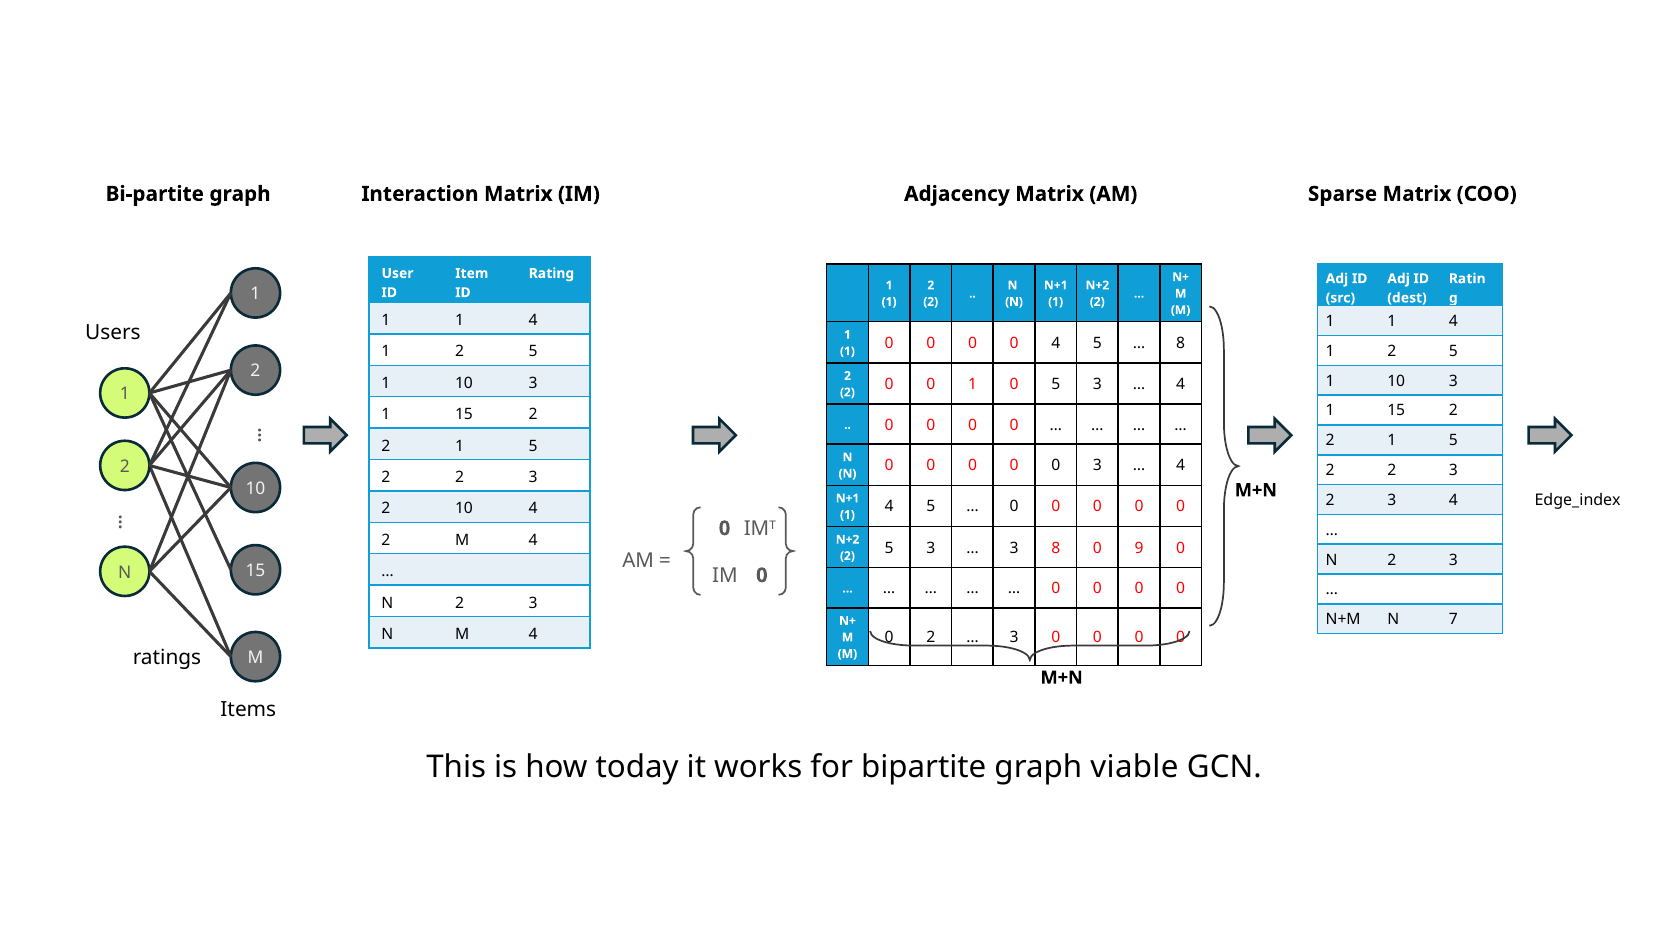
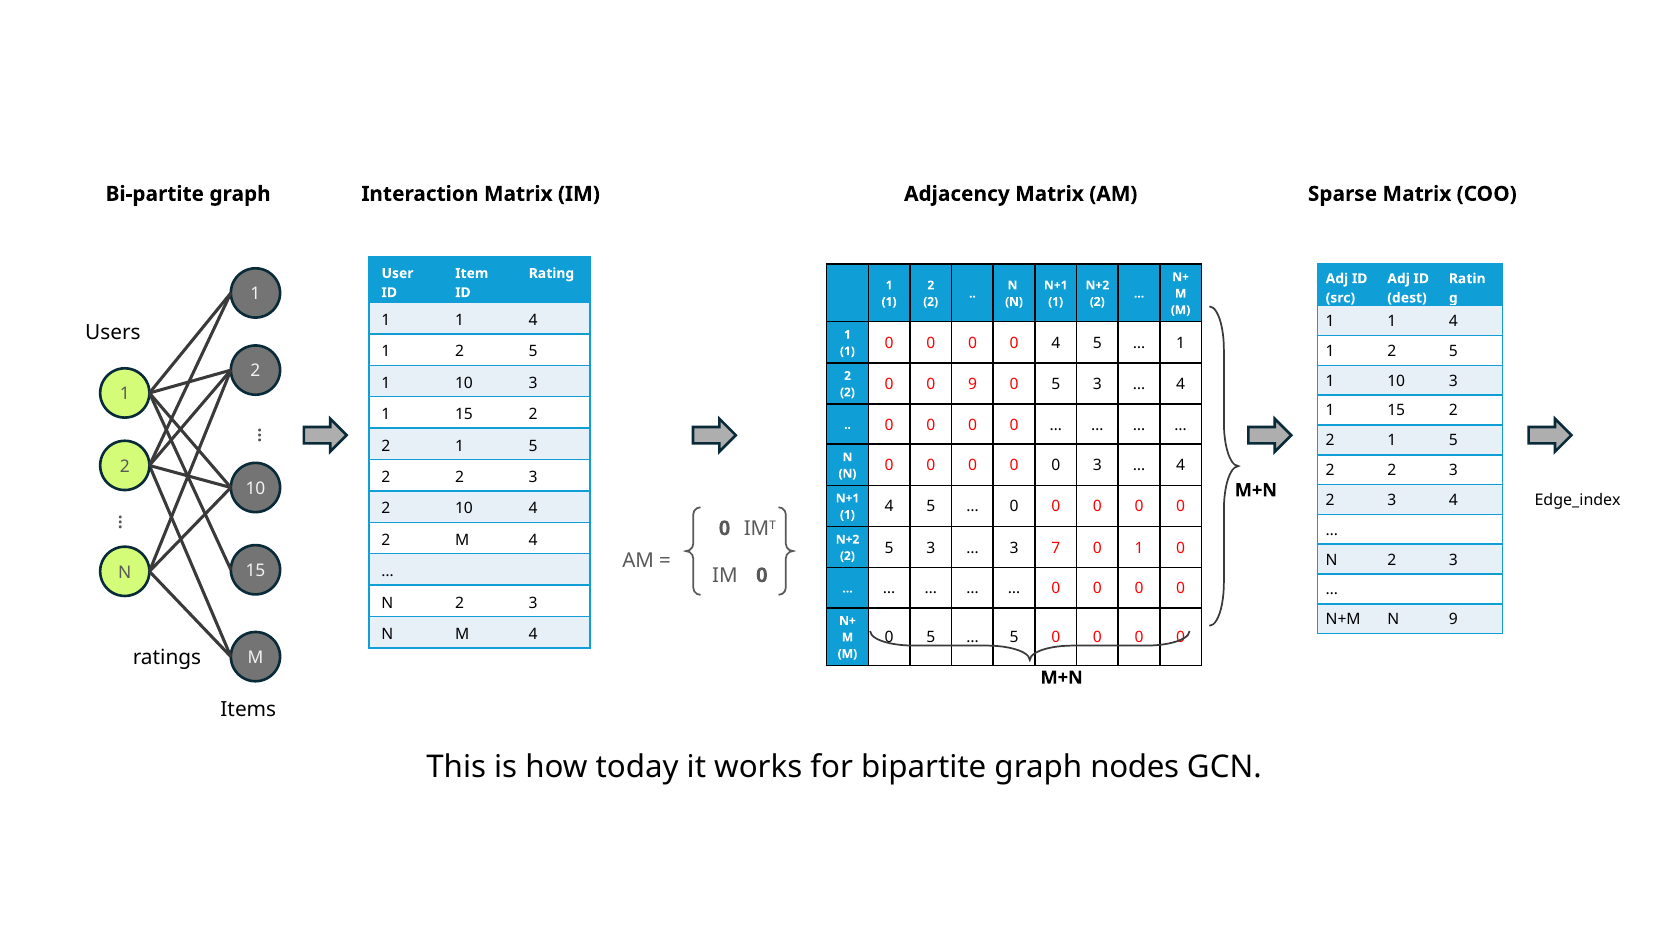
8 at (1181, 343): 8 -> 1
0 1: 1 -> 9
3 8: 8 -> 7
0 9: 9 -> 1
N 7: 7 -> 9
2 at (931, 637): 2 -> 5
3 at (1014, 637): 3 -> 5
viable: viable -> nodes
